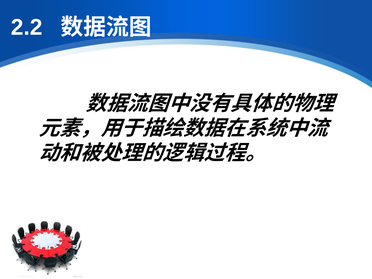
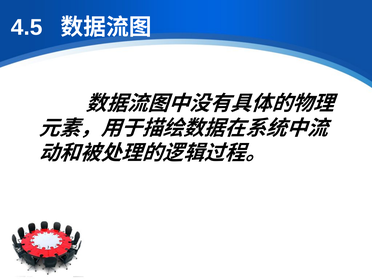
2.2: 2.2 -> 4.5
